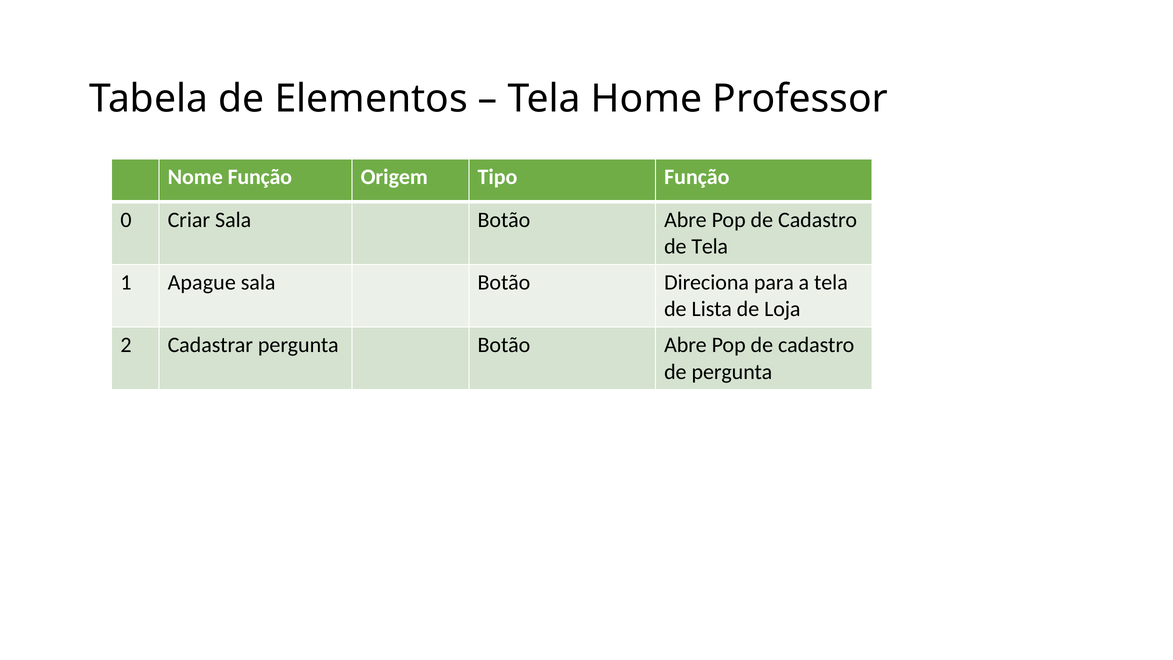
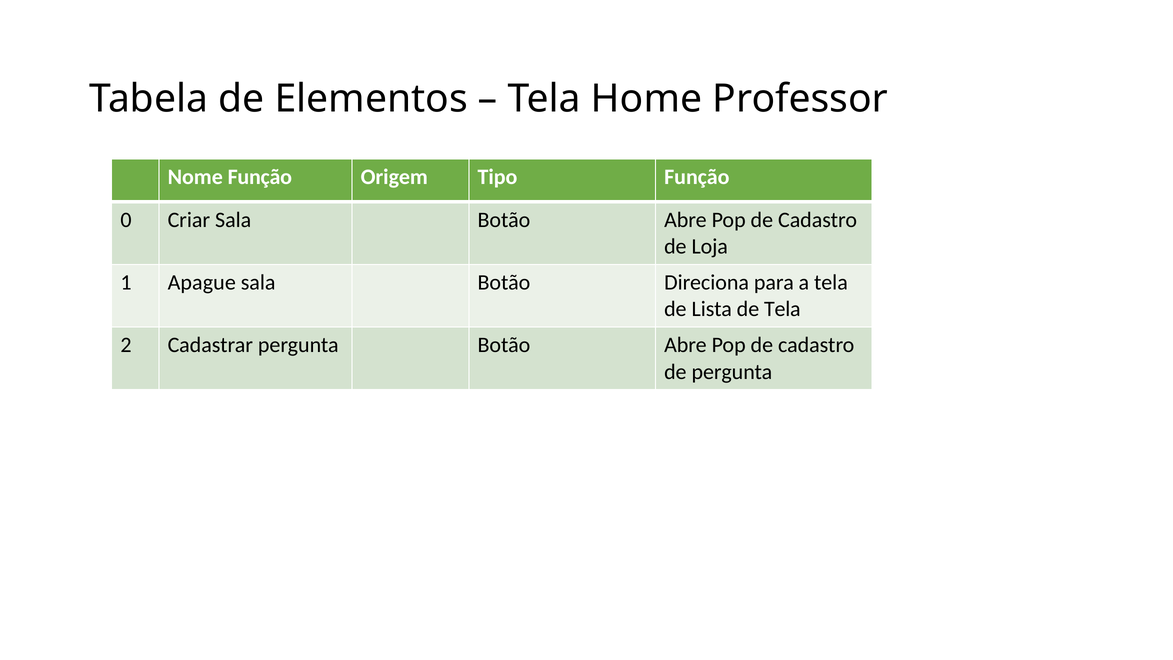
de Tela: Tela -> Loja
de Loja: Loja -> Tela
